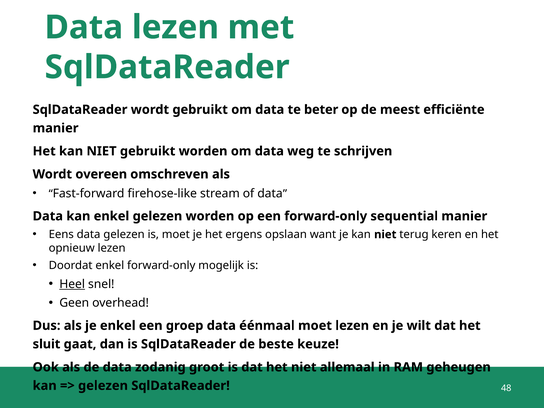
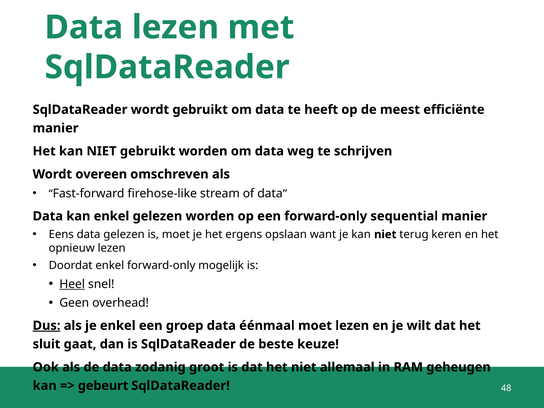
beter: beter -> heeft
Dus underline: none -> present
gelezen at (103, 386): gelezen -> gebeurt
